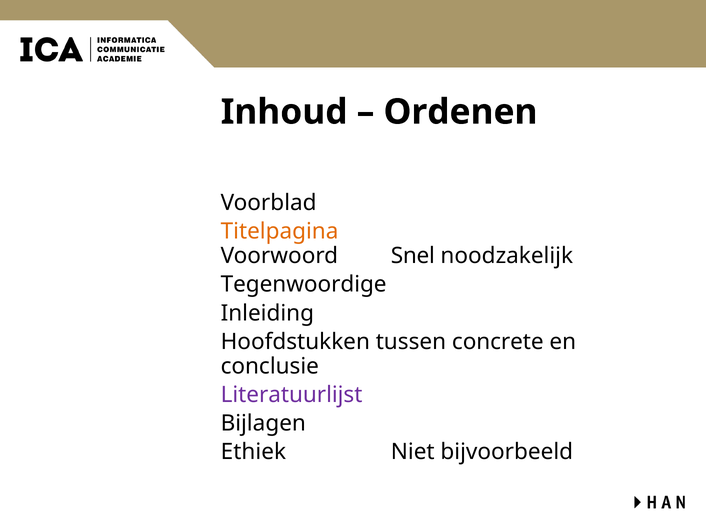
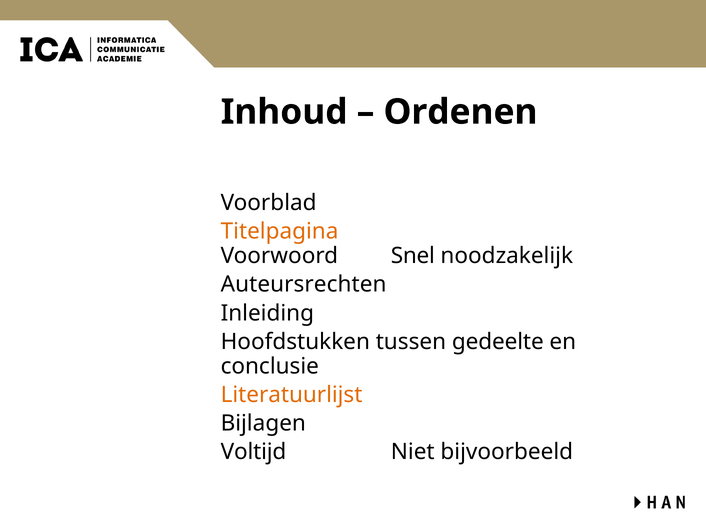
Tegenwoordige: Tegenwoordige -> Auteursrechten
concrete: concrete -> gedeelte
Literatuurlijst colour: purple -> orange
Ethiek: Ethiek -> Voltijd
